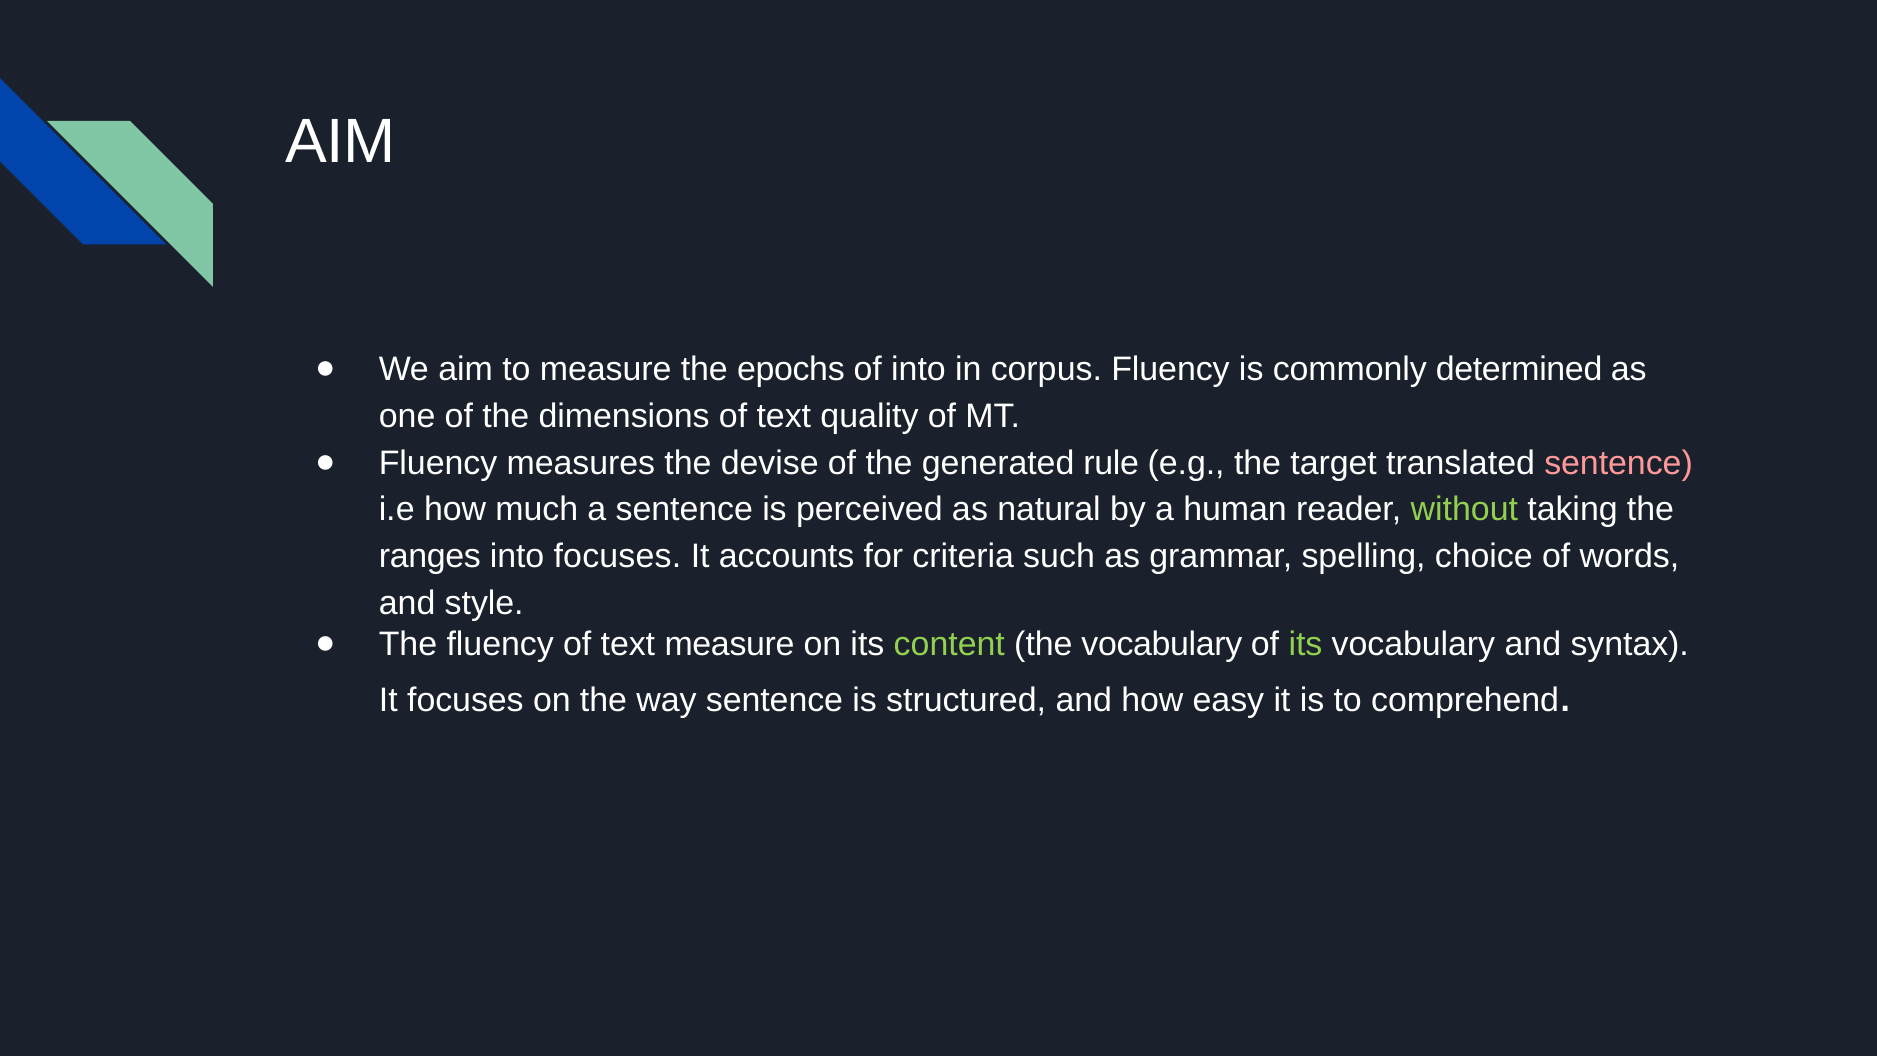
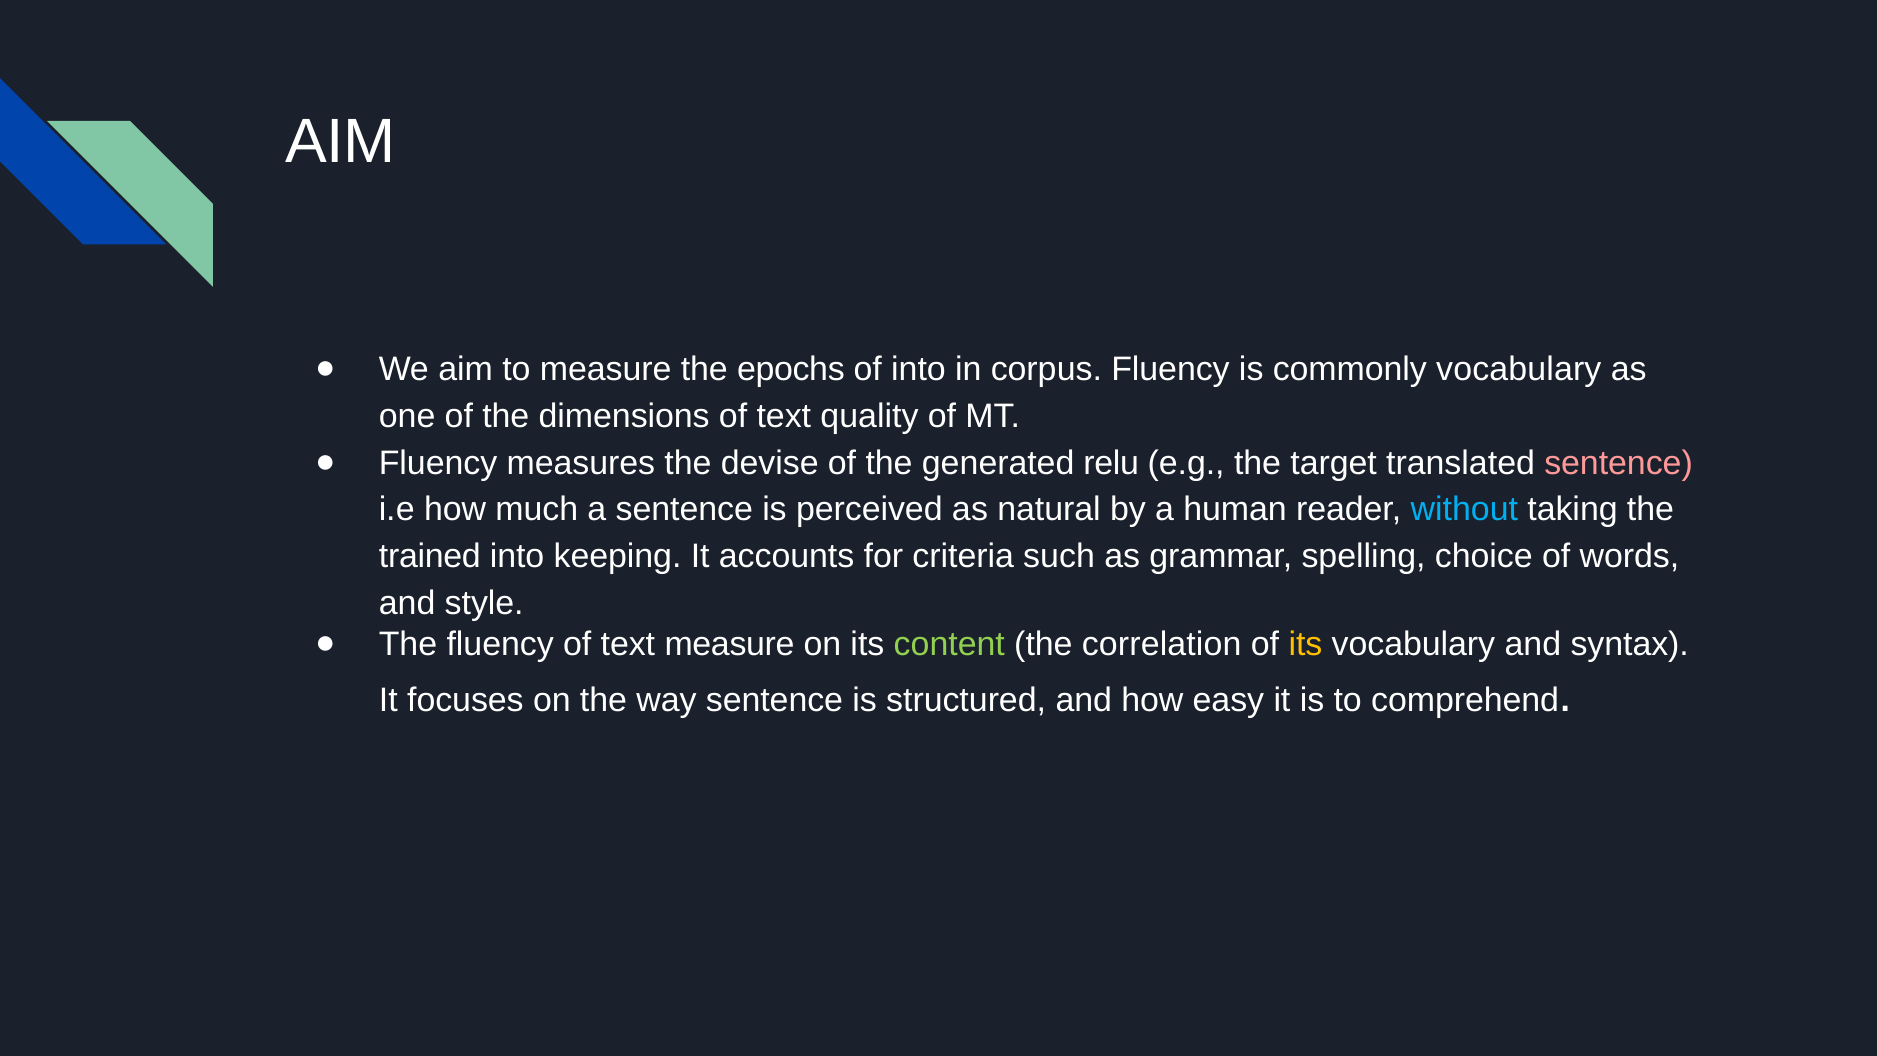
commonly determined: determined -> vocabulary
rule: rule -> relu
without colour: light green -> light blue
ranges: ranges -> trained
into focuses: focuses -> keeping
the vocabulary: vocabulary -> correlation
its at (1305, 644) colour: light green -> yellow
